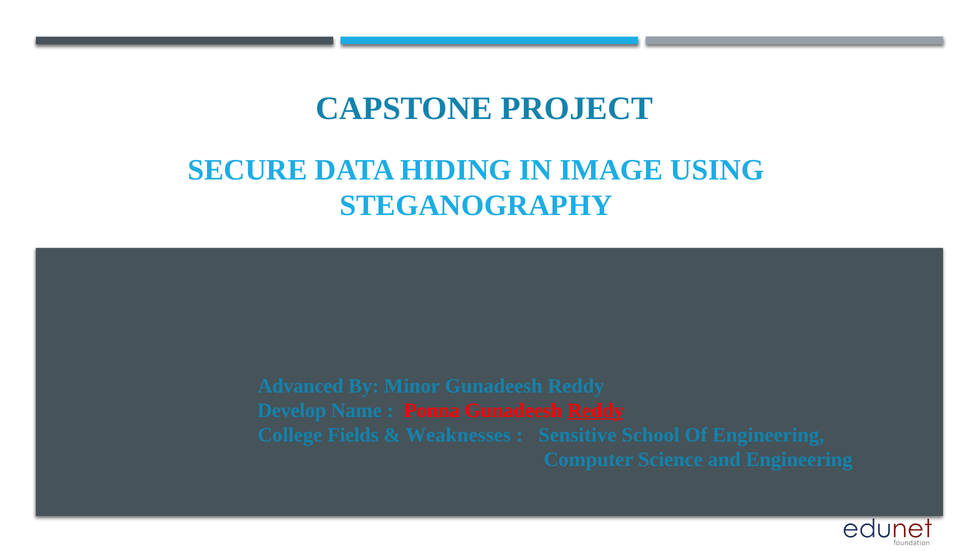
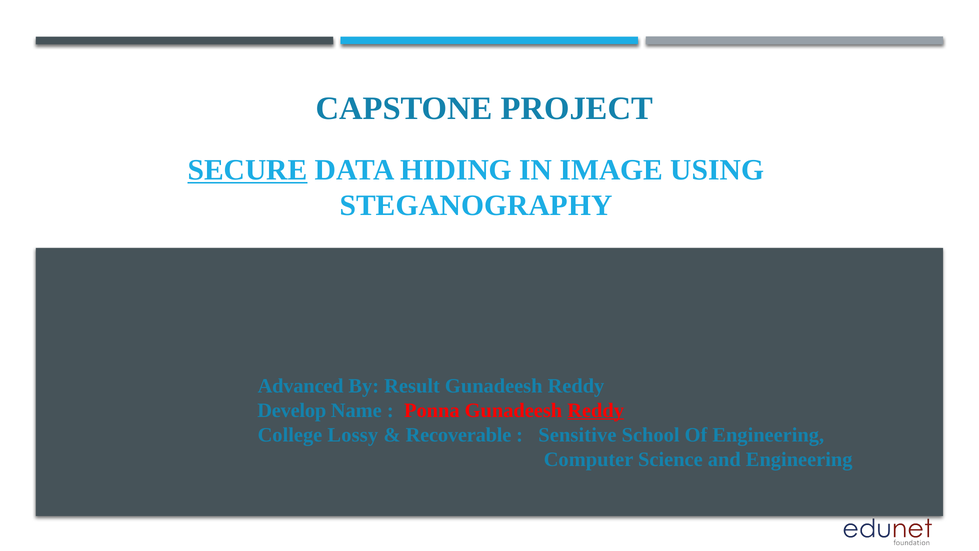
SECURE underline: none -> present
Minor: Minor -> Result
Fields: Fields -> Lossy
Weaknesses: Weaknesses -> Recoverable
